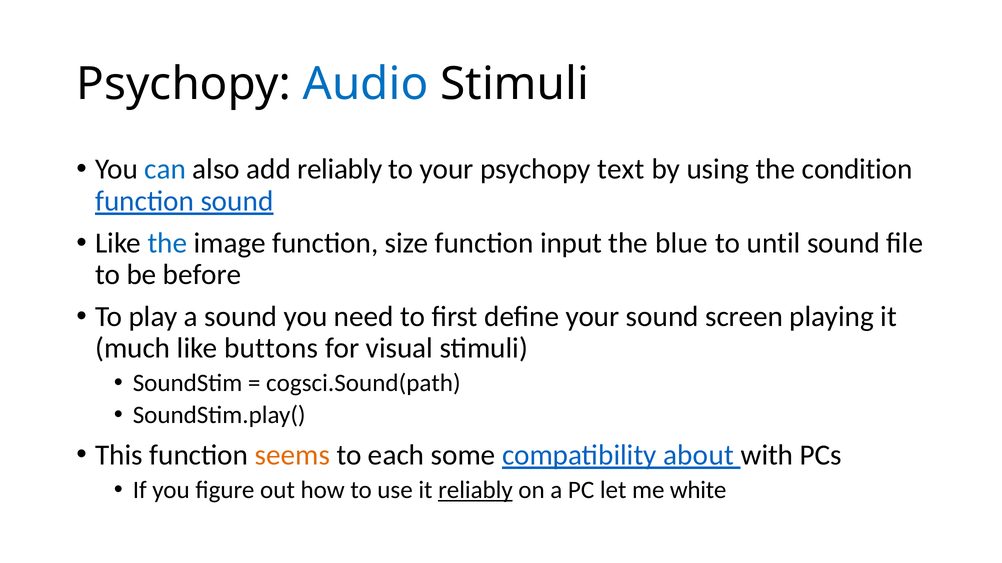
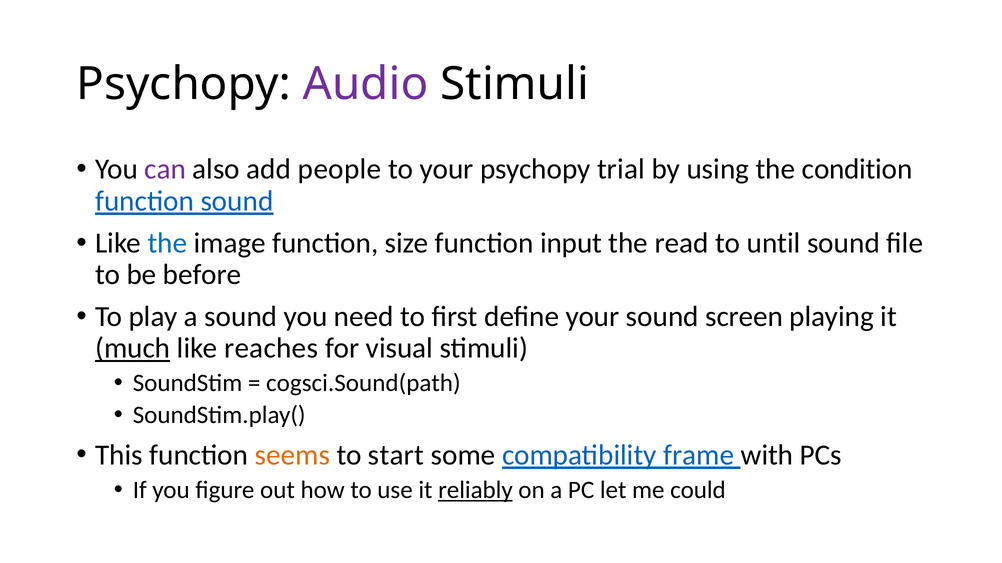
Audio colour: blue -> purple
can colour: blue -> purple
add reliably: reliably -> people
text: text -> trial
blue: blue -> read
much underline: none -> present
buttons: buttons -> reaches
each: each -> start
about: about -> frame
white: white -> could
